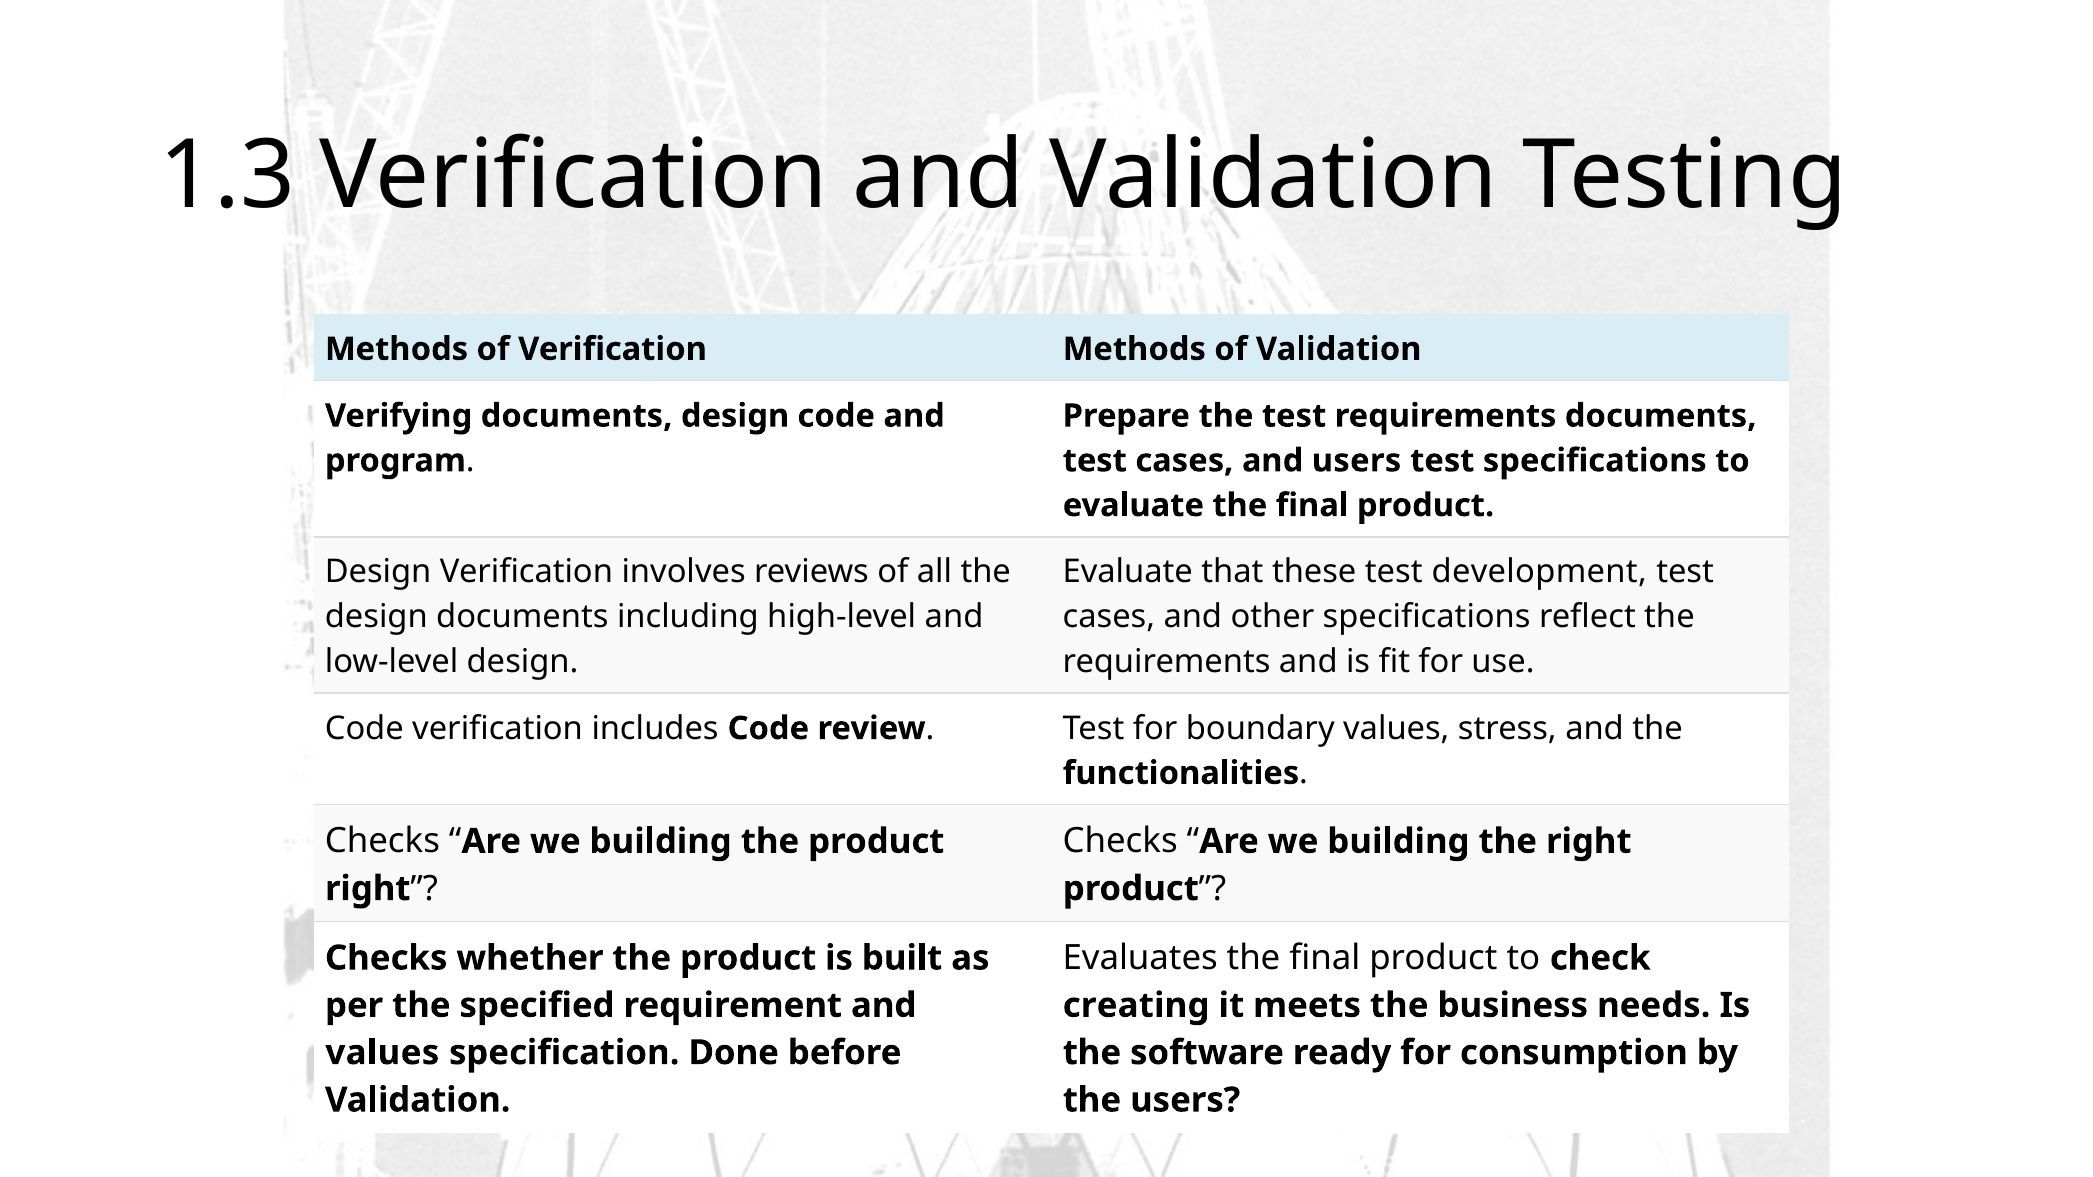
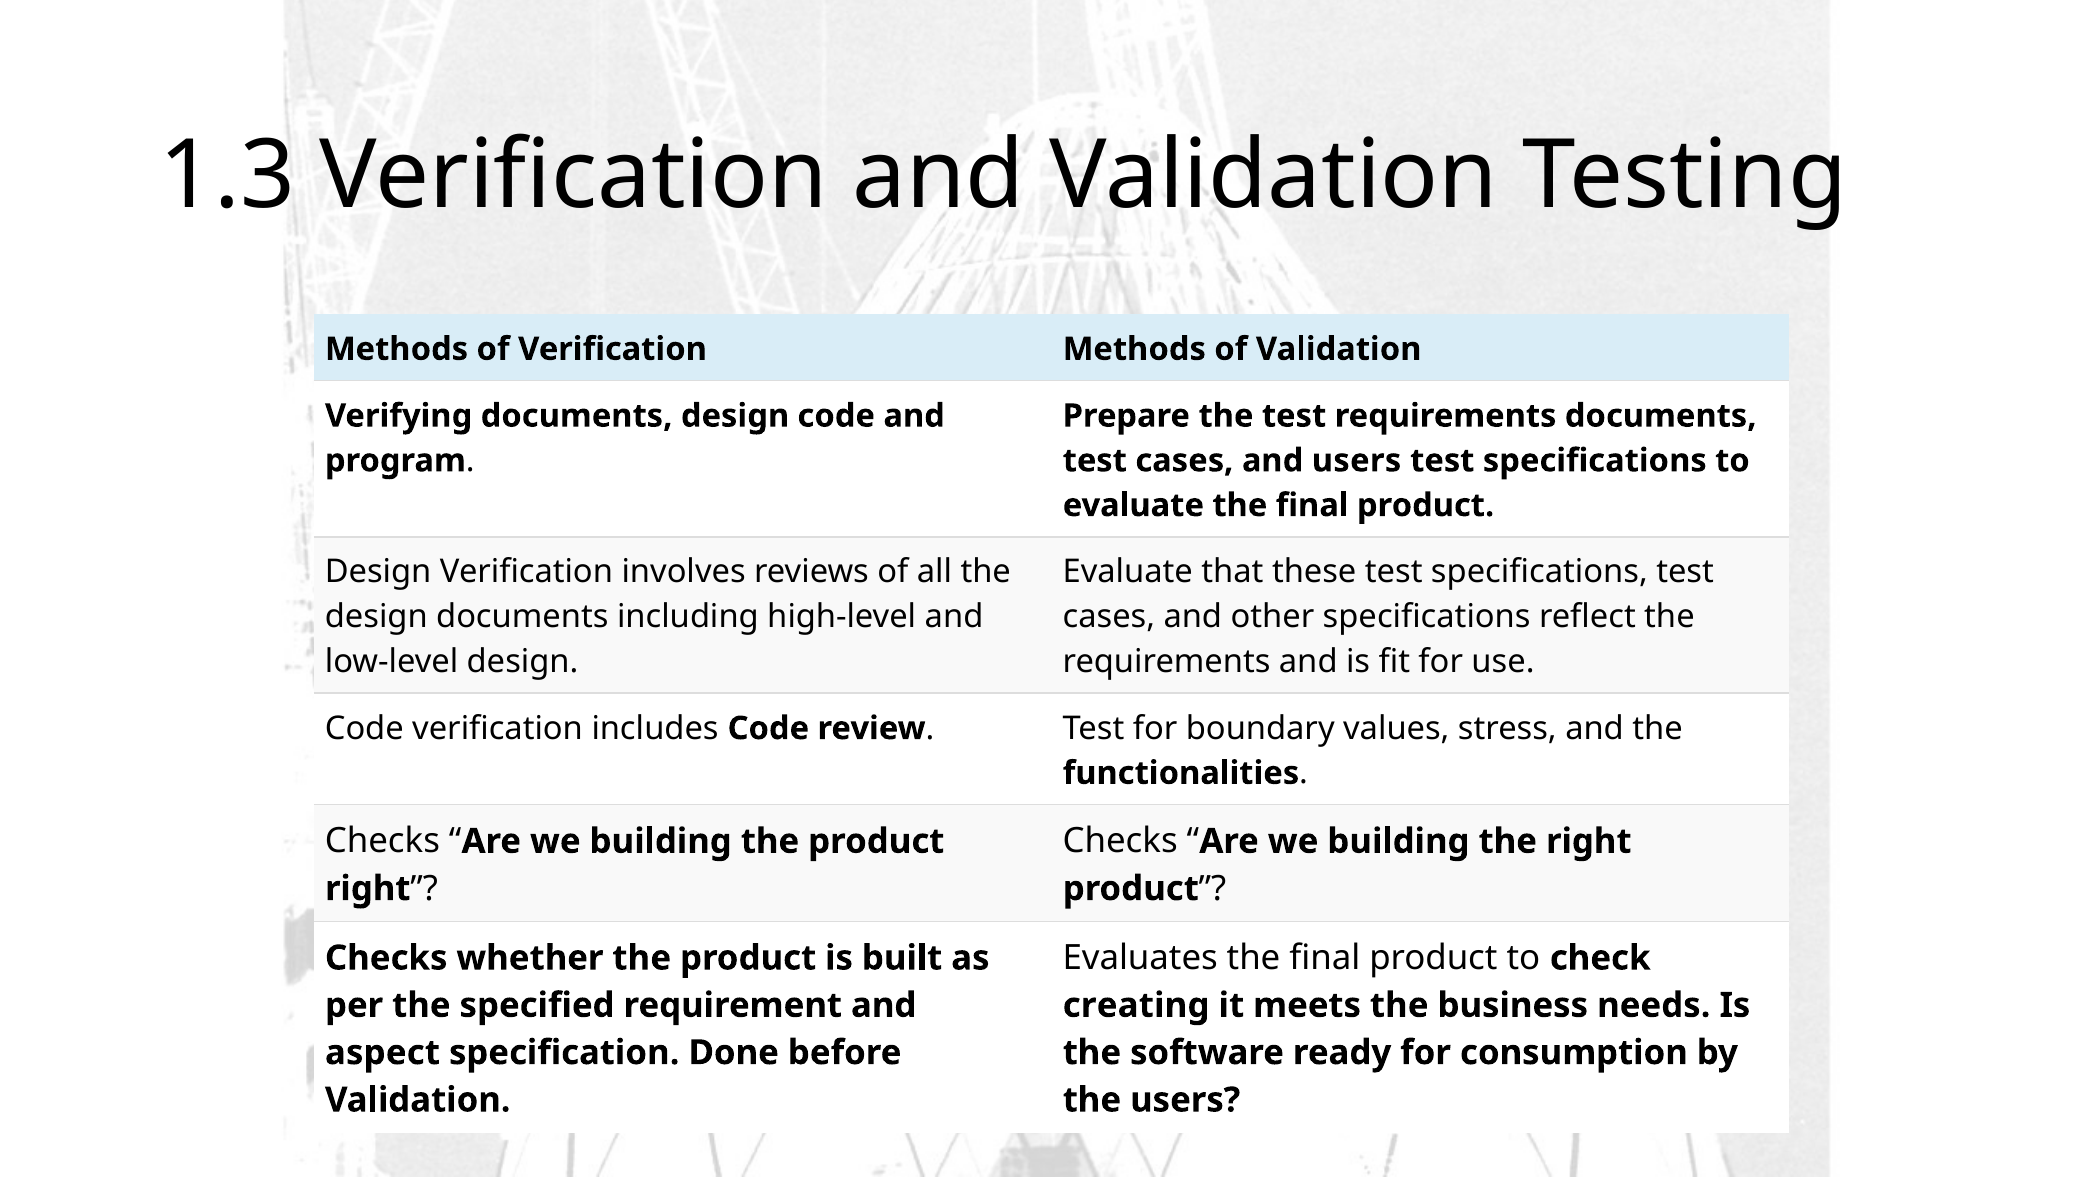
these test development: development -> specifications
values at (382, 1053): values -> aspect
